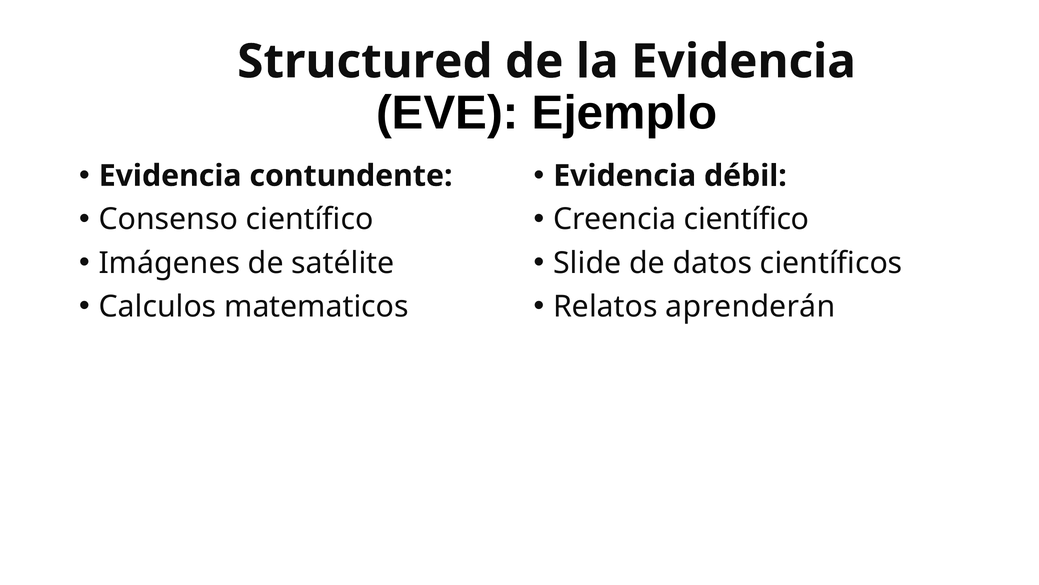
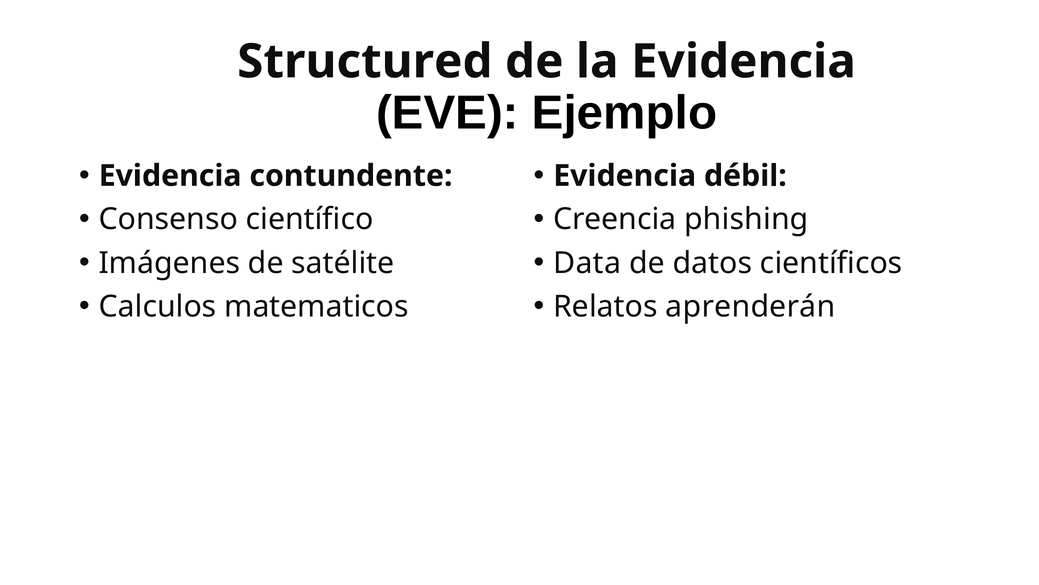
Creencia científico: científico -> phishing
Slide: Slide -> Data
